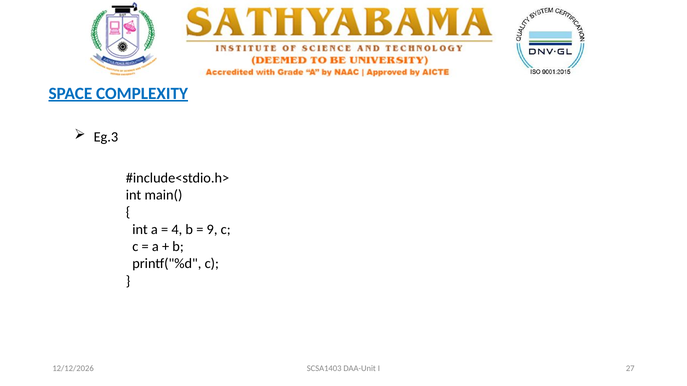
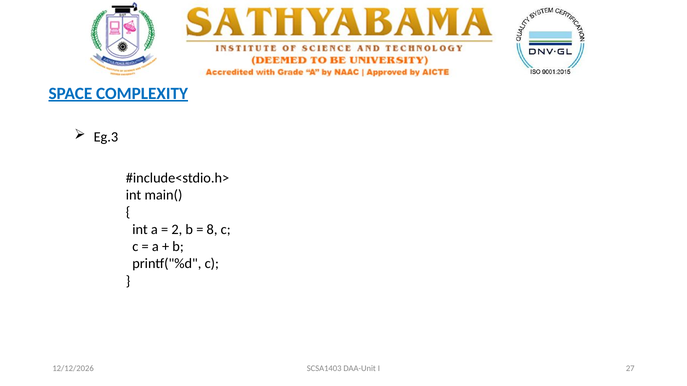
4: 4 -> 2
9: 9 -> 8
